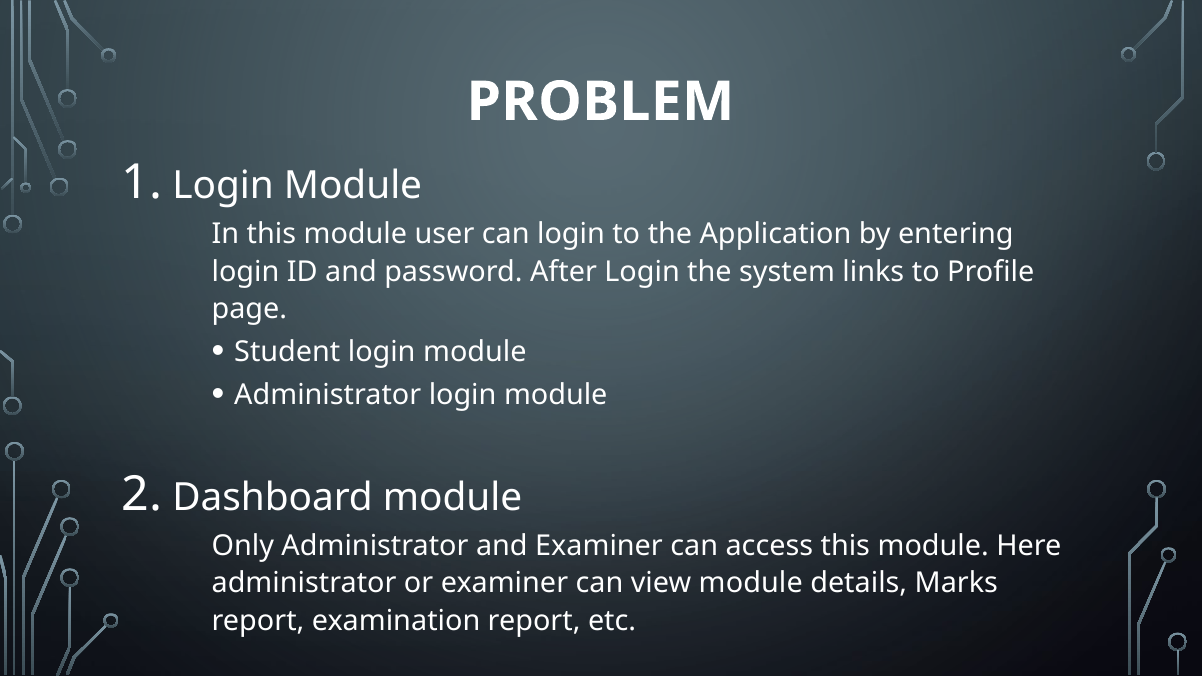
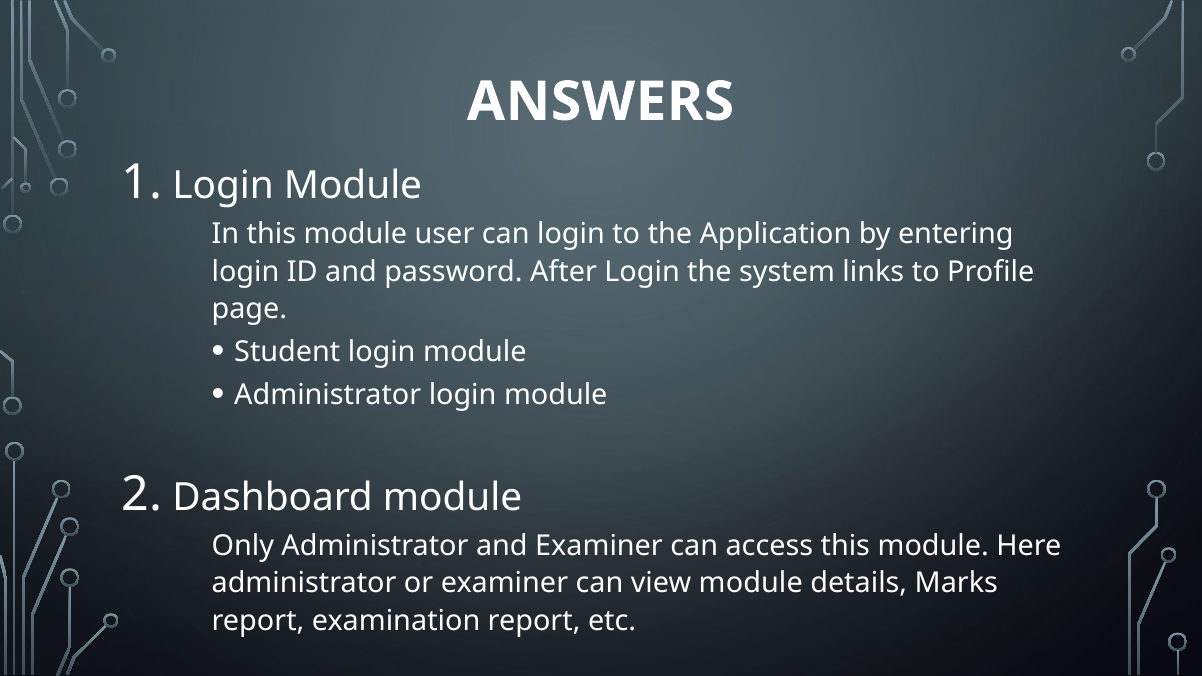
PROBLEM: PROBLEM -> ANSWERS
